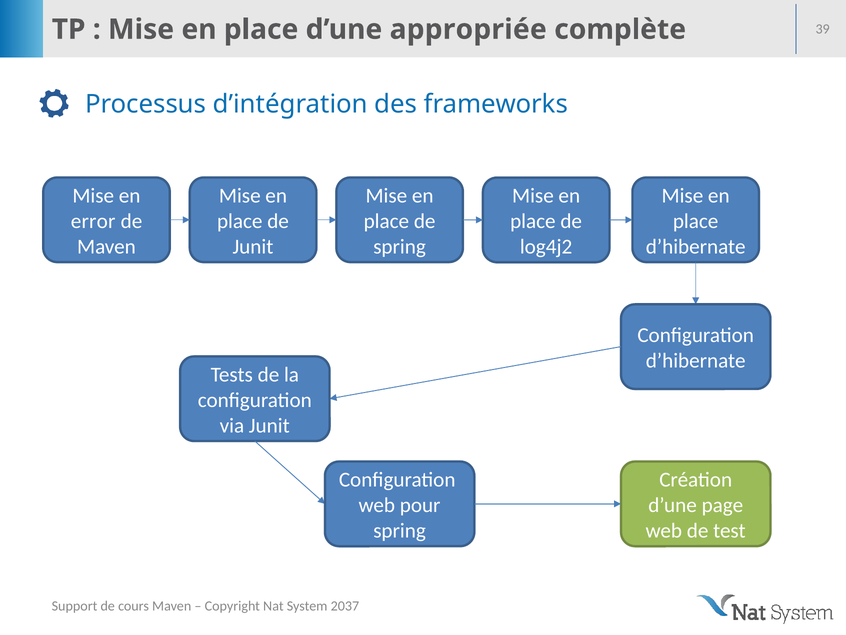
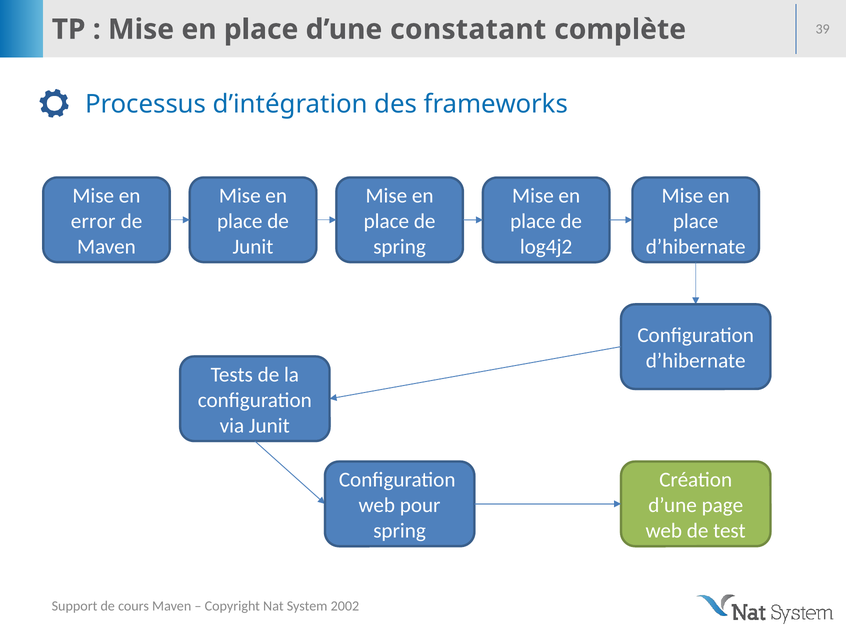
appropriée: appropriée -> constatant
2037: 2037 -> 2002
